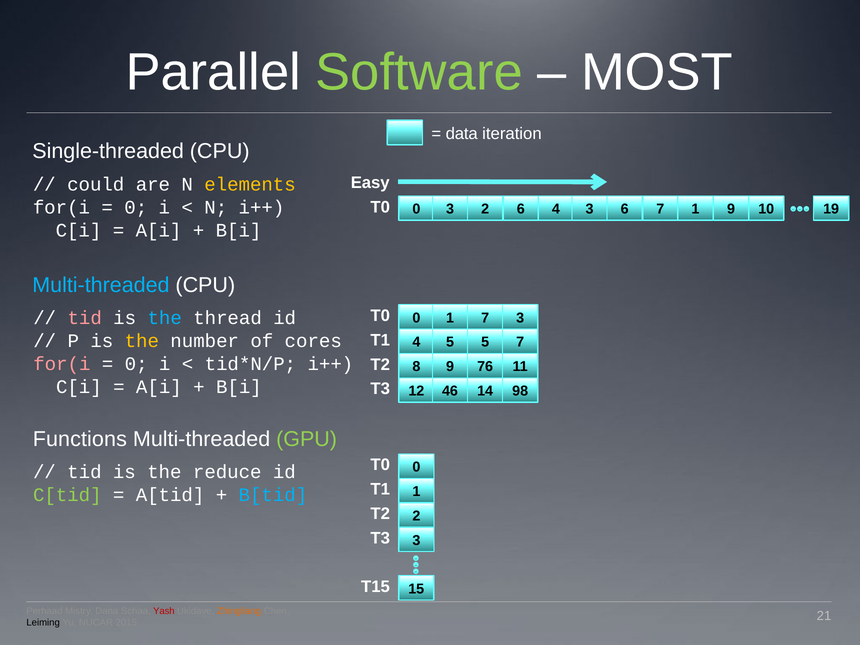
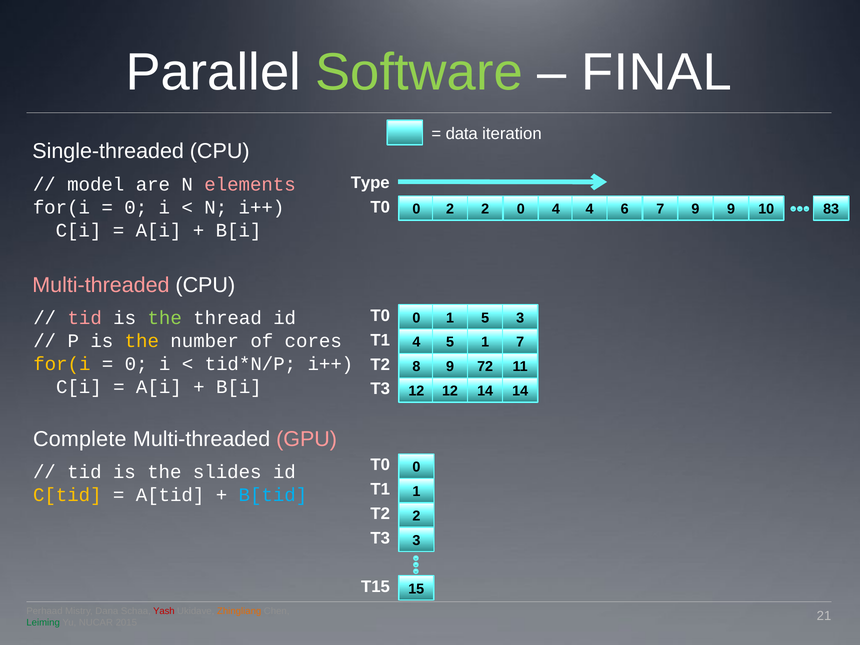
MOST: MOST -> FINAL
Easy: Easy -> Type
could: could -> model
elements colour: yellow -> pink
0 3: 3 -> 2
2 6: 6 -> 0
4 3: 3 -> 4
7 1: 1 -> 9
19: 19 -> 83
Multi-threaded at (101, 285) colour: light blue -> pink
the at (165, 318) colour: light blue -> light green
1 7: 7 -> 5
5 5: 5 -> 1
for(i at (62, 364) colour: pink -> yellow
76: 76 -> 72
12 46: 46 -> 12
14 98: 98 -> 14
Functions: Functions -> Complete
GPU colour: light green -> pink
reduce: reduce -> slides
C[tid colour: light green -> yellow
Leiming colour: black -> green
